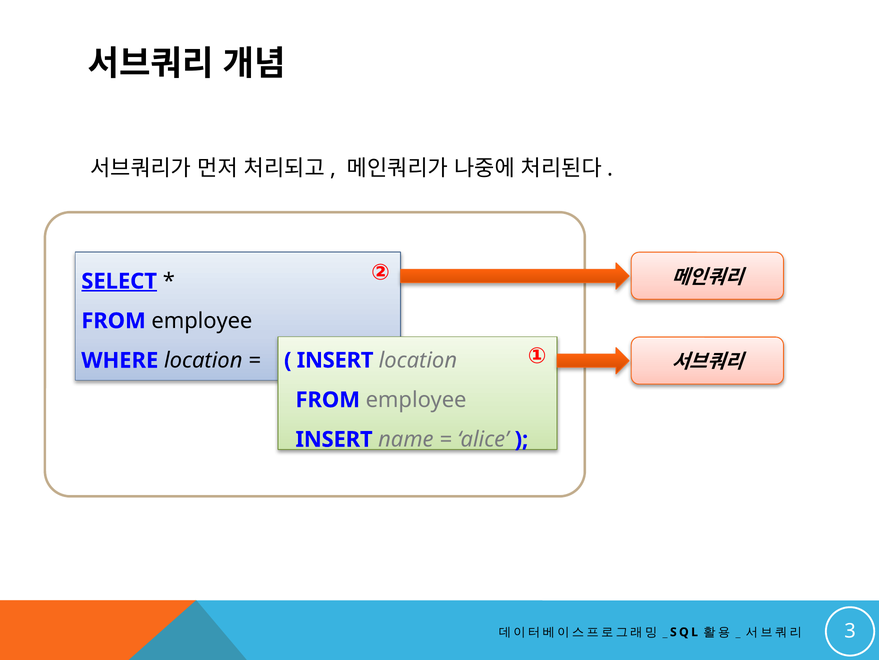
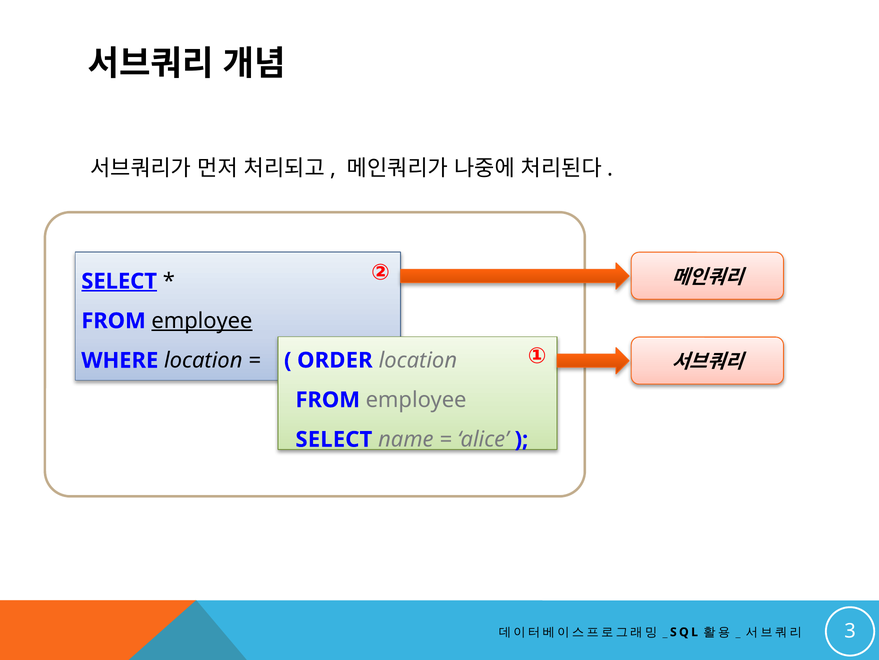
employee at (202, 321) underline: none -> present
INSERT at (335, 360): INSERT -> ORDER
INSERT at (334, 439): INSERT -> SELECT
